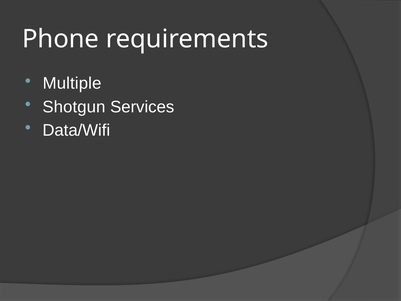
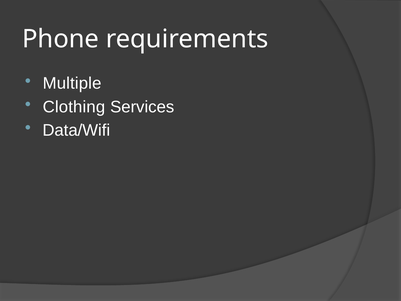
Shotgun: Shotgun -> Clothing
